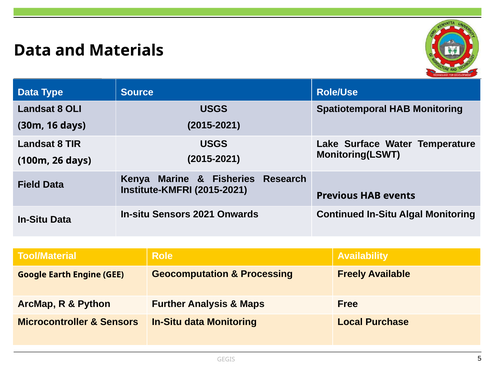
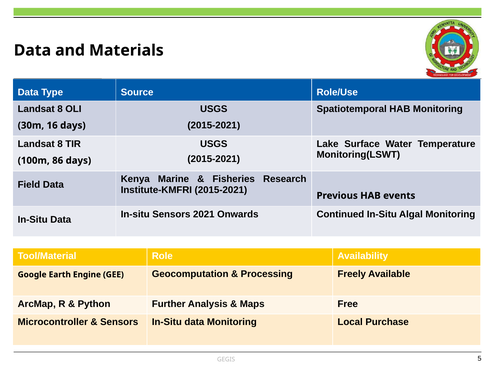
26: 26 -> 86
